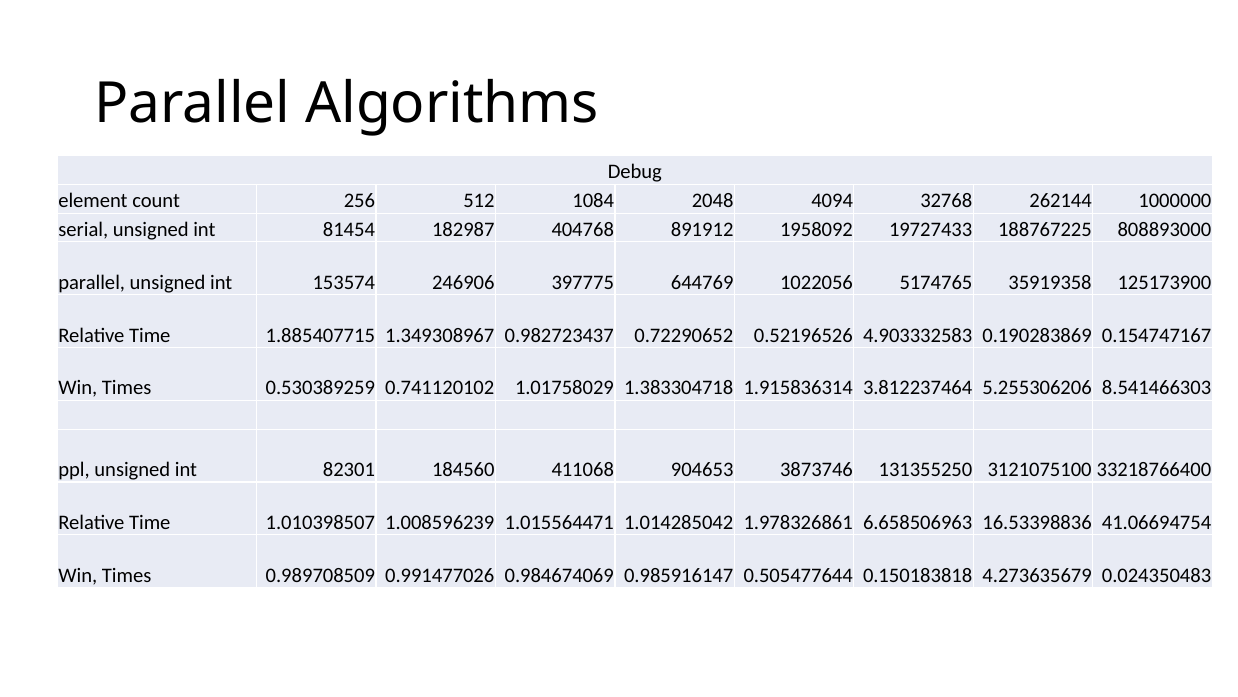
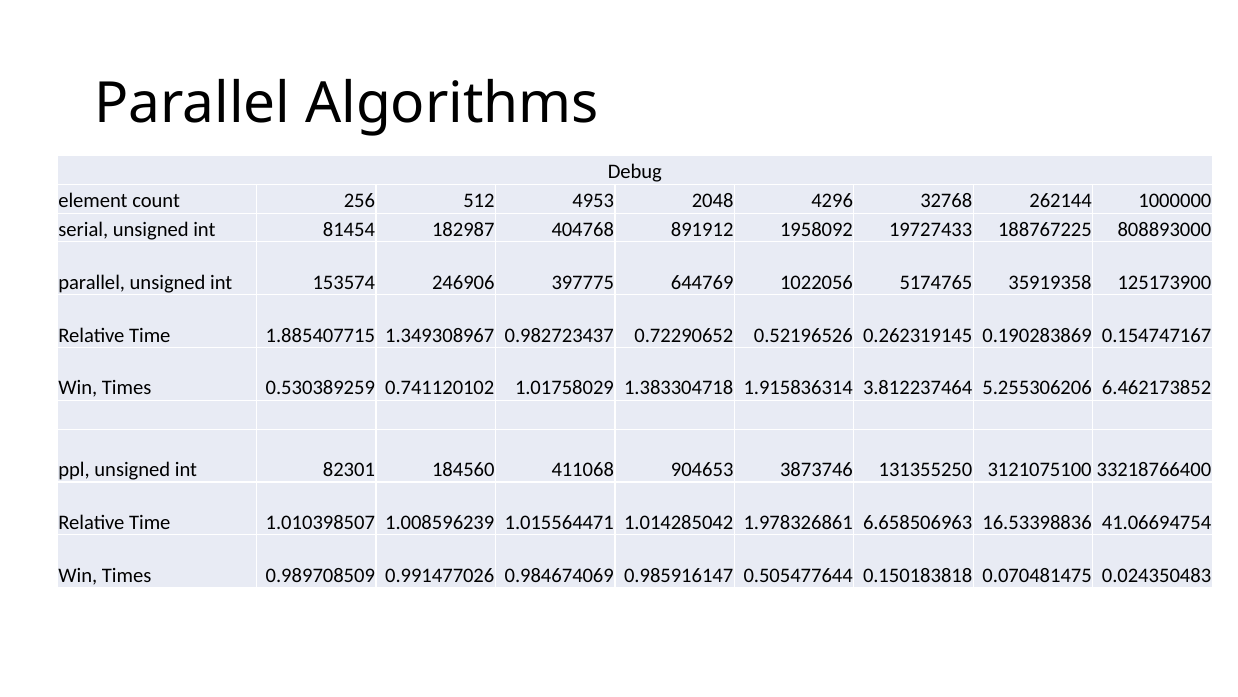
1084: 1084 -> 4953
4094: 4094 -> 4296
4.903332583: 4.903332583 -> 0.262319145
8.541466303: 8.541466303 -> 6.462173852
4.273635679: 4.273635679 -> 0.070481475
